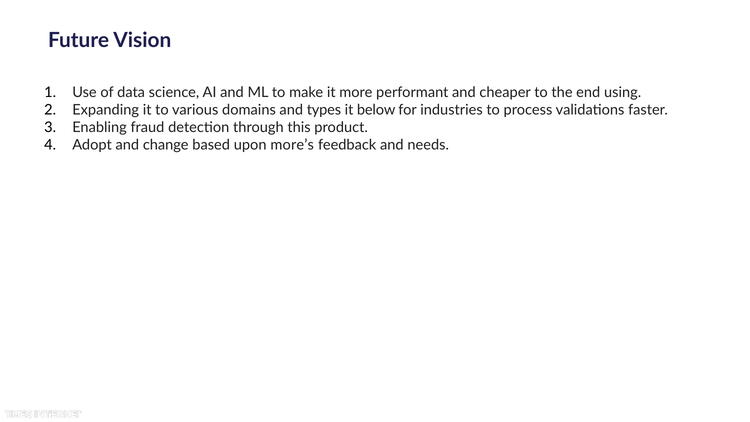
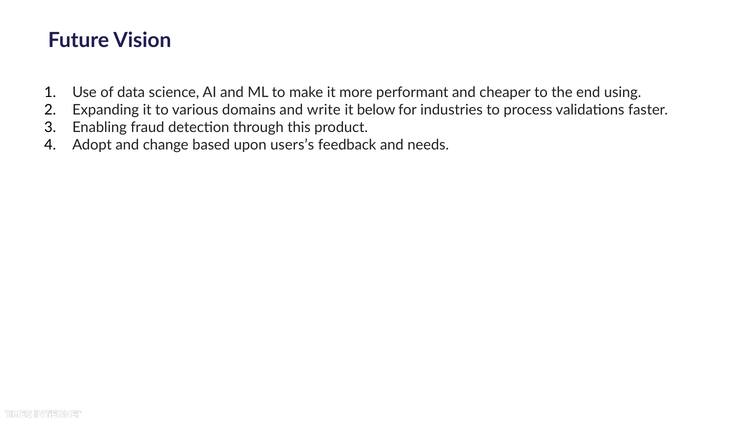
types: types -> write
more’s: more’s -> users’s
